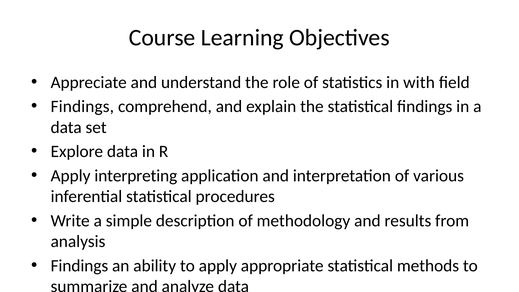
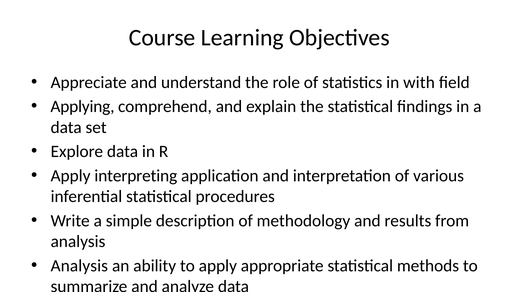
Findings at (82, 107): Findings -> Applying
Findings at (79, 266): Findings -> Analysis
